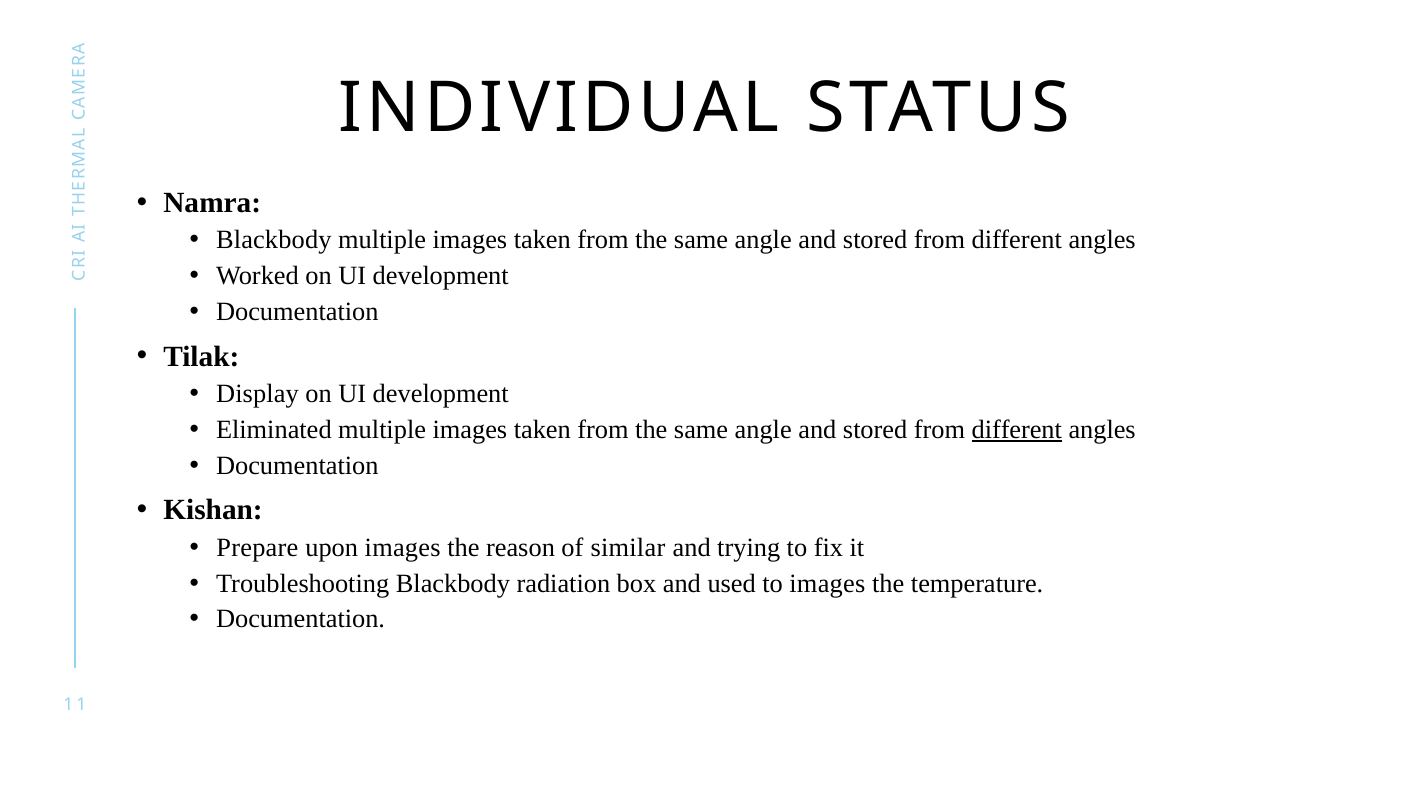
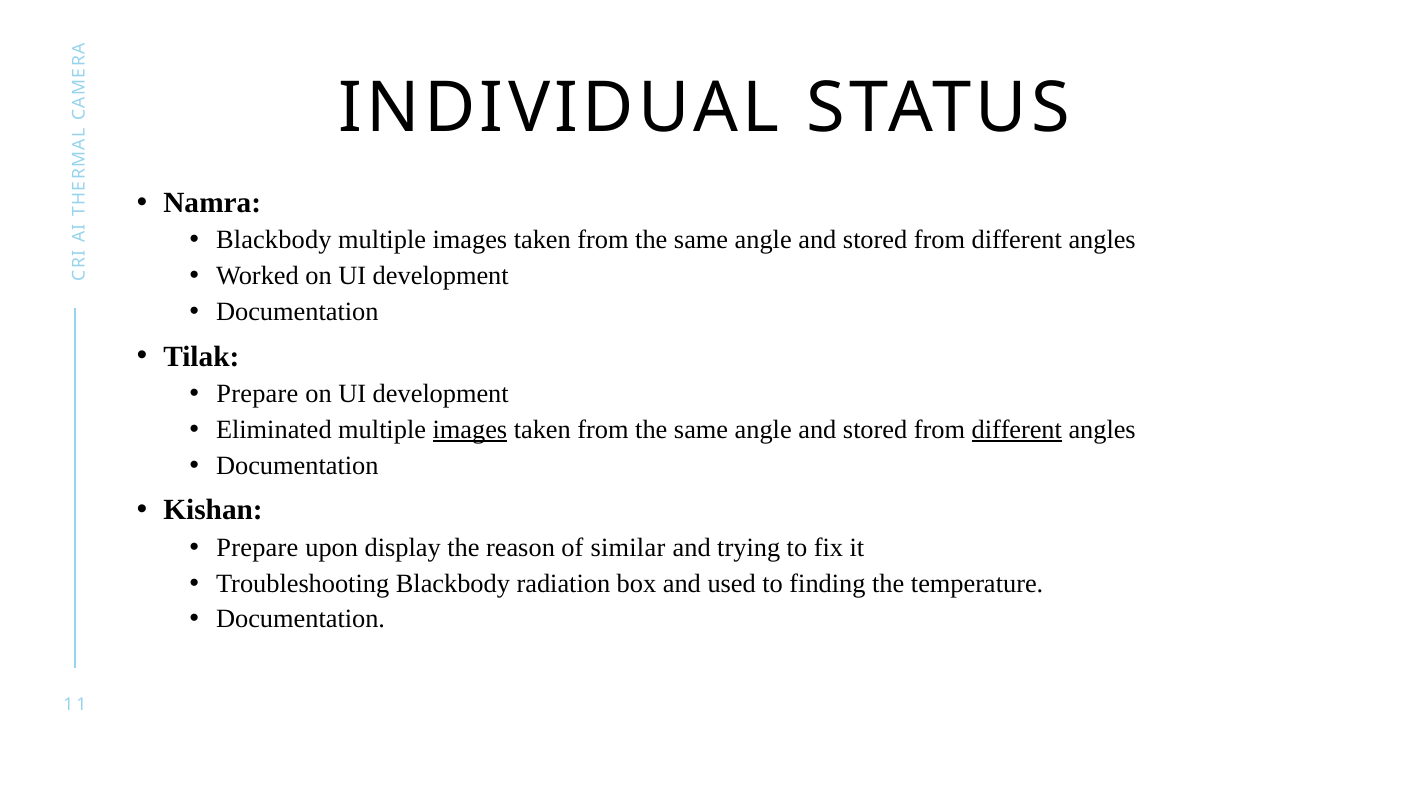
Display at (257, 394): Display -> Prepare
images at (470, 430) underline: none -> present
upon images: images -> display
to images: images -> finding
